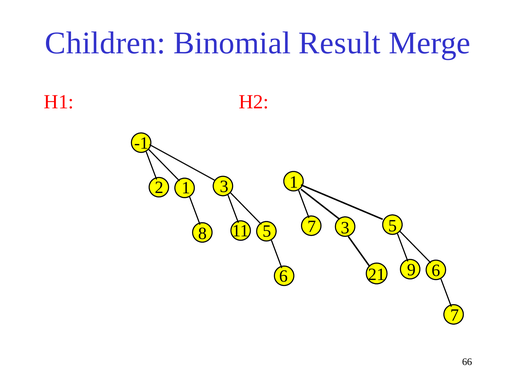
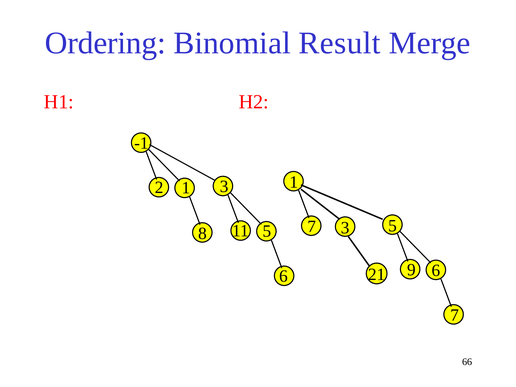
Children: Children -> Ordering
